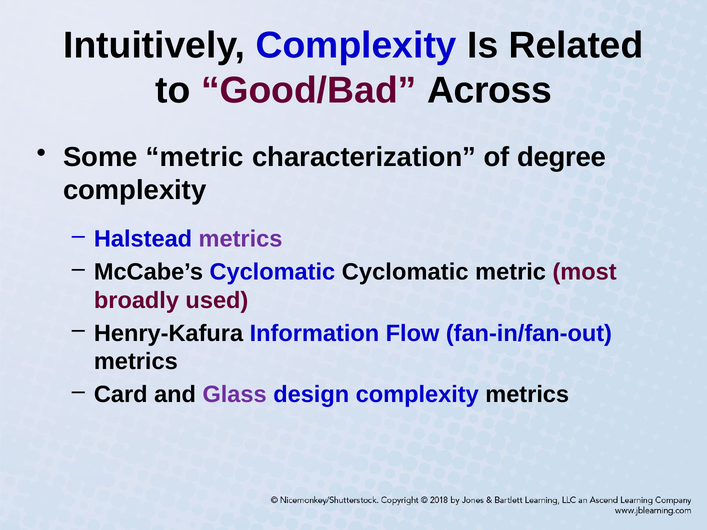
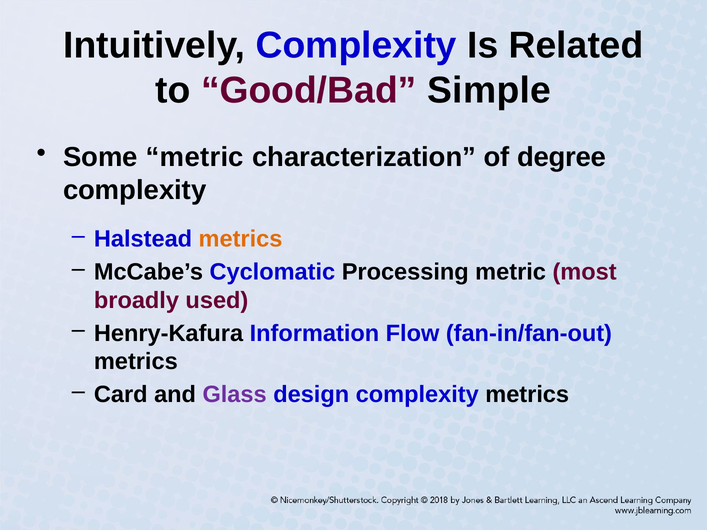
Across: Across -> Simple
metrics at (240, 239) colour: purple -> orange
Cyclomatic Cyclomatic: Cyclomatic -> Processing
